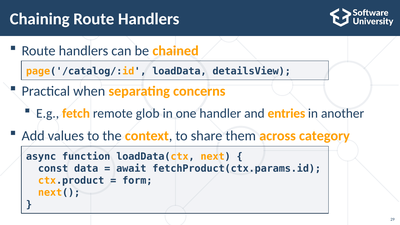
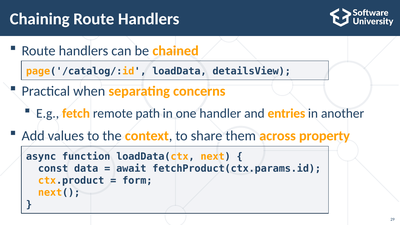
glob: glob -> path
category: category -> property
